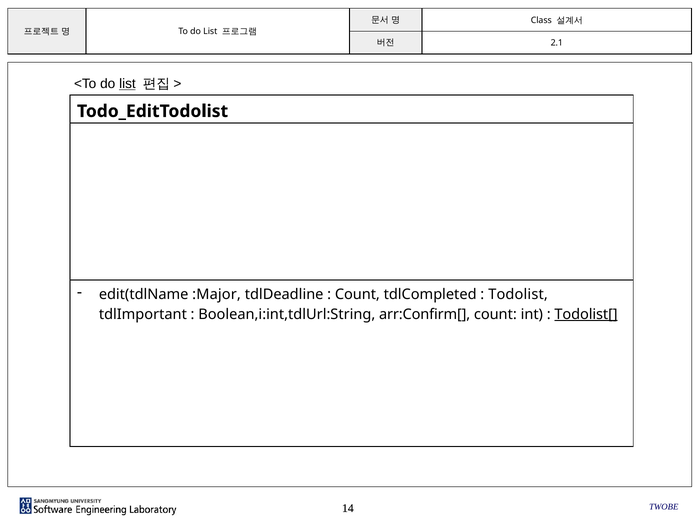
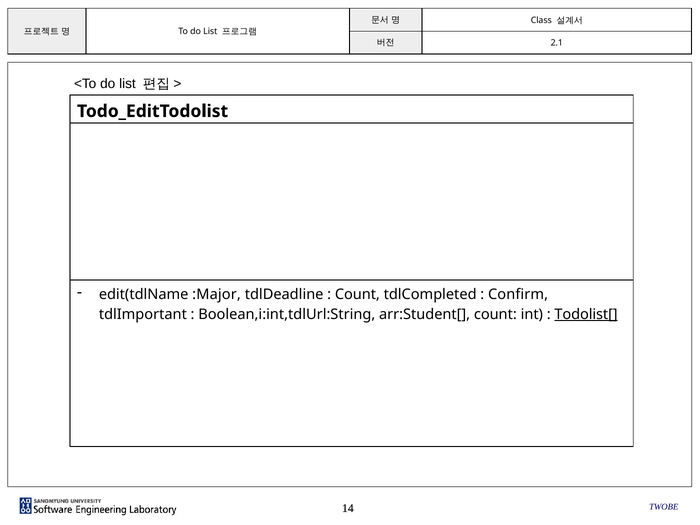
list at (127, 84) underline: present -> none
Todolist: Todolist -> Confirm
arr:Confirm[: arr:Confirm[ -> arr:Student[
